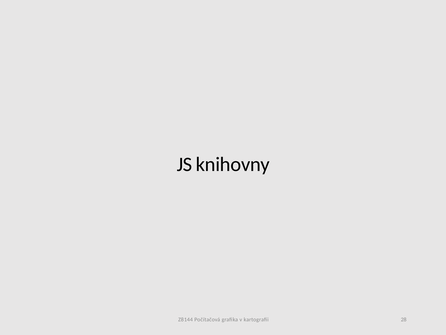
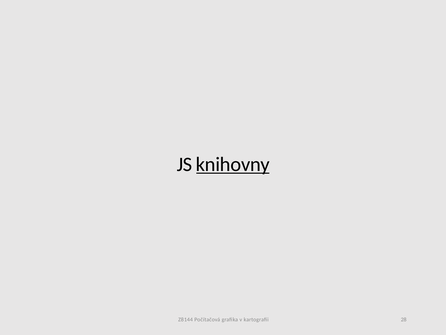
knihovny underline: none -> present
